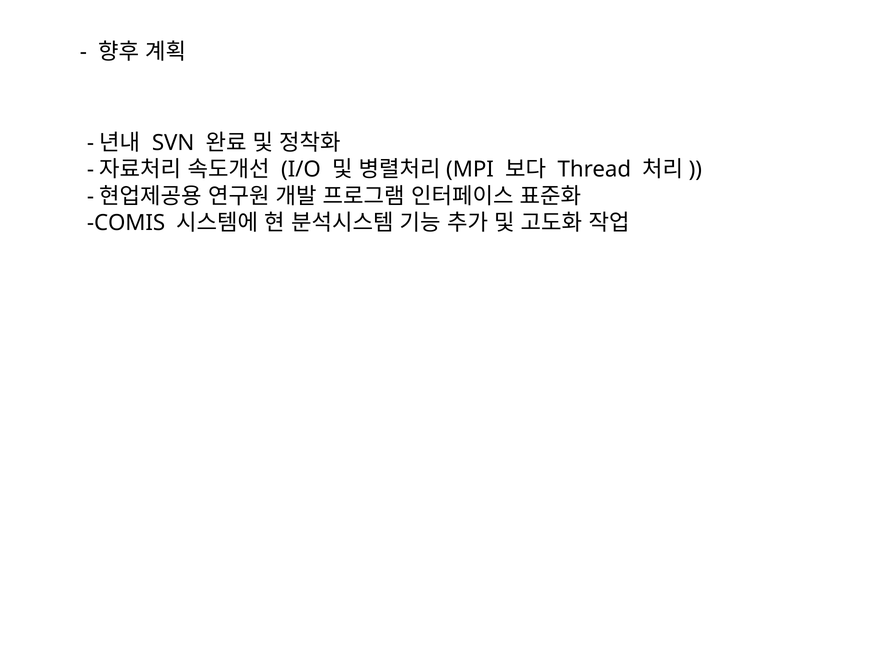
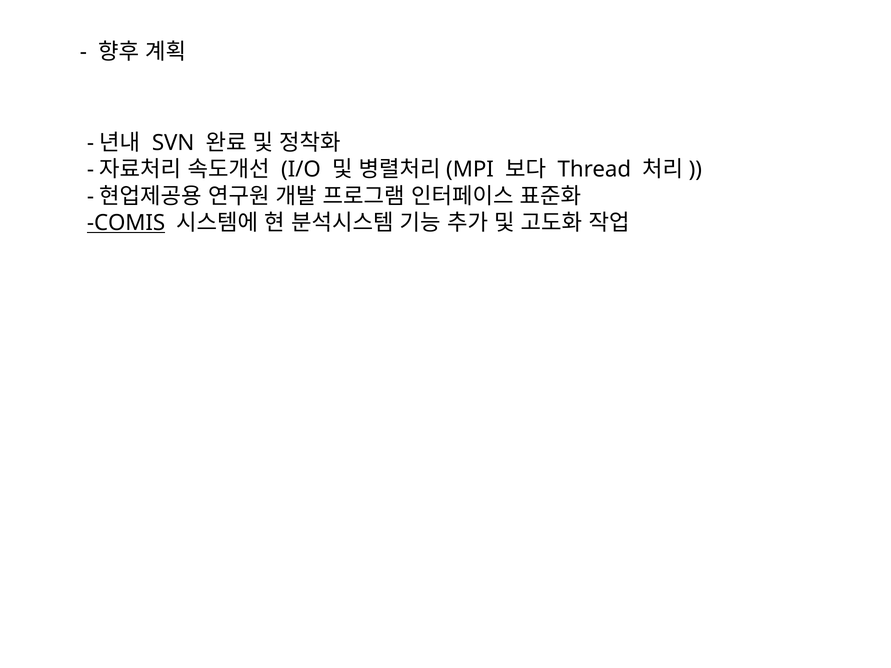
COMIS underline: none -> present
